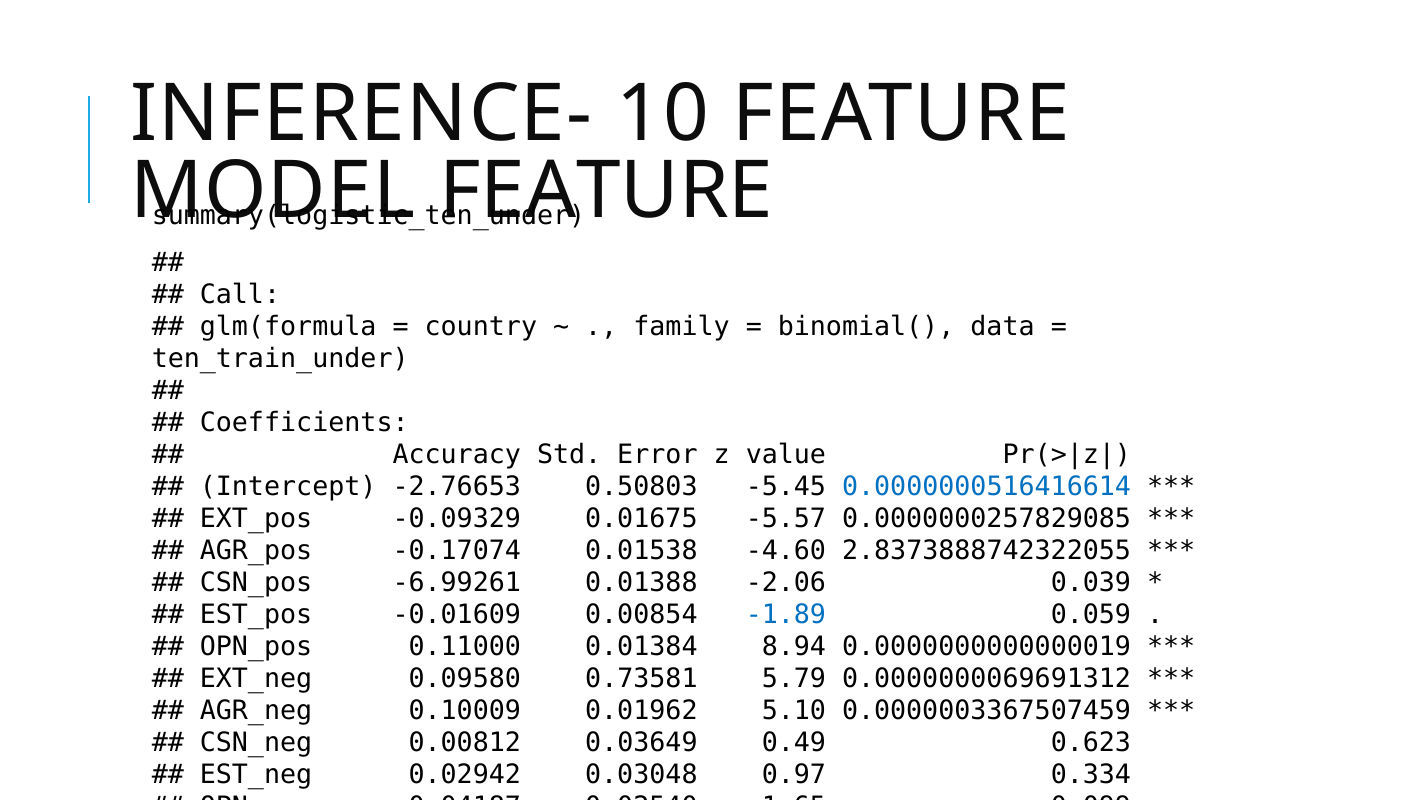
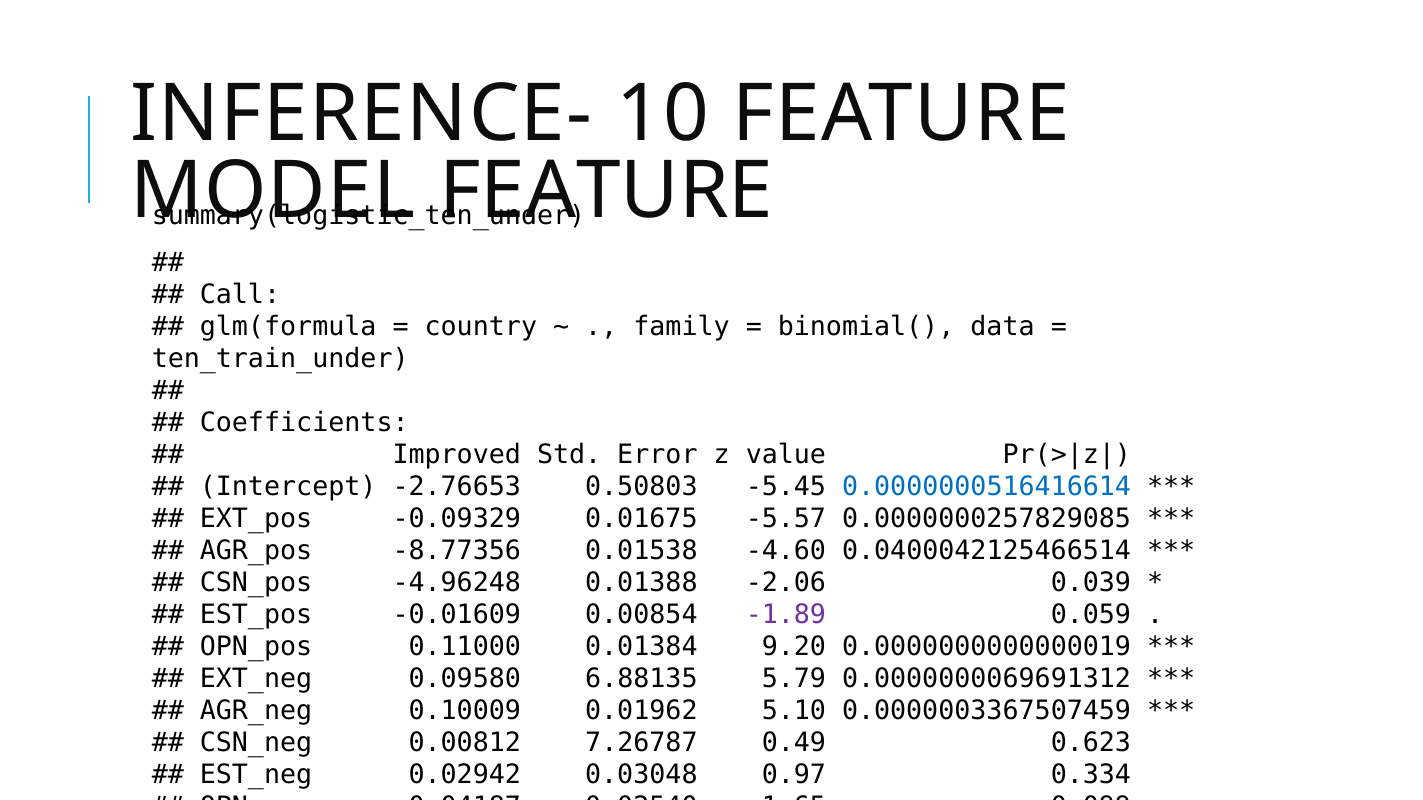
Accuracy: Accuracy -> Improved
-0.17074: -0.17074 -> -8.77356
2.8373888742322055: 2.8373888742322055 -> 0.0400042125466514
-6.99261: -6.99261 -> -4.96248
-1.89 colour: blue -> purple
8.94: 8.94 -> 9.20
0.73581: 0.73581 -> 6.88135
0.03649: 0.03649 -> 7.26787
